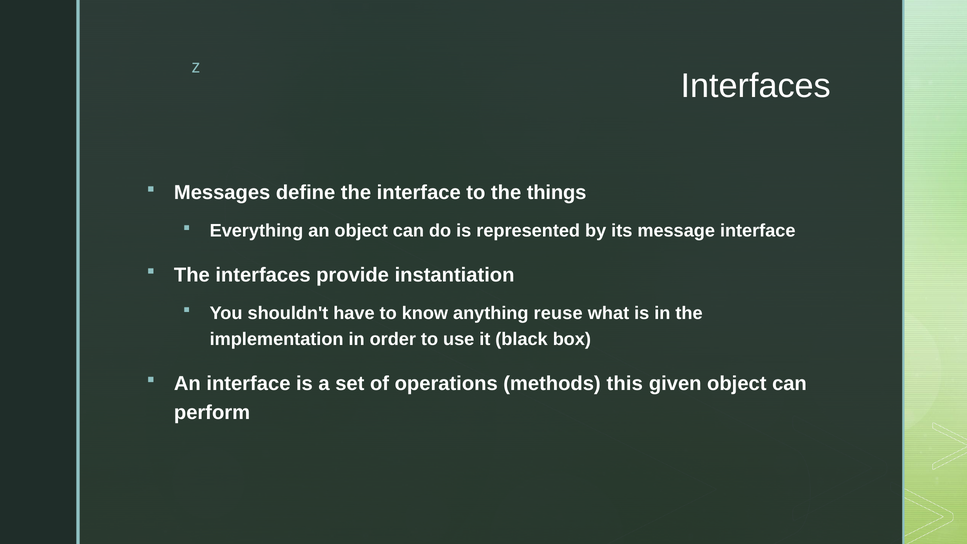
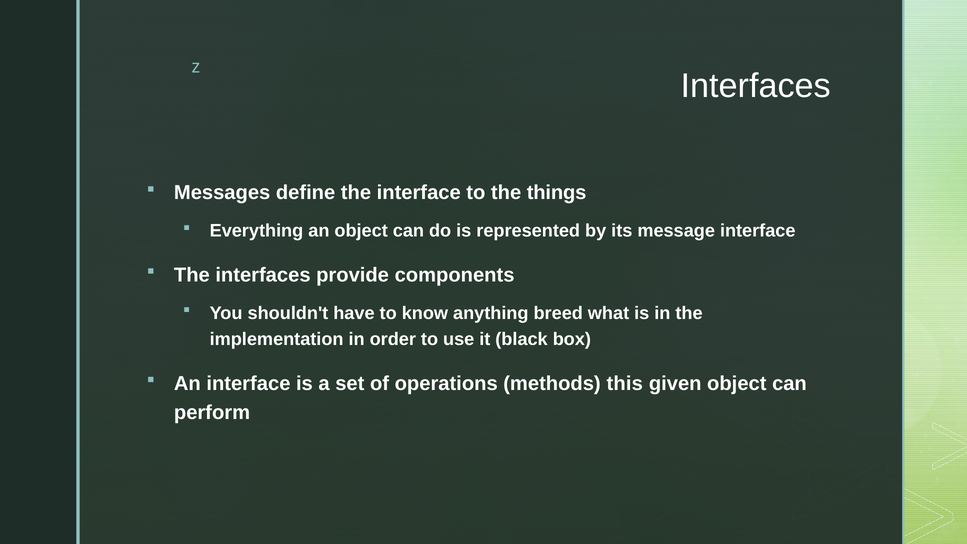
instantiation: instantiation -> components
reuse: reuse -> breed
